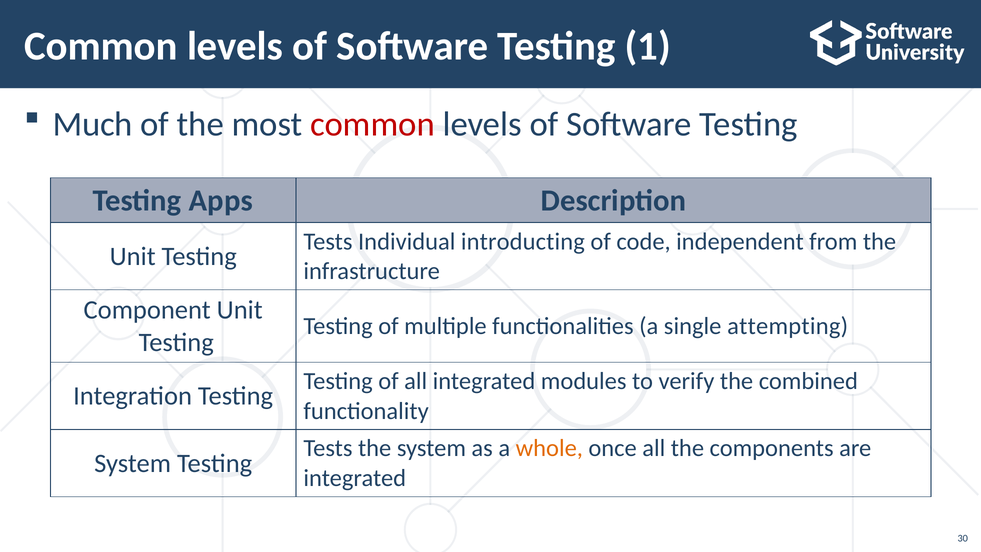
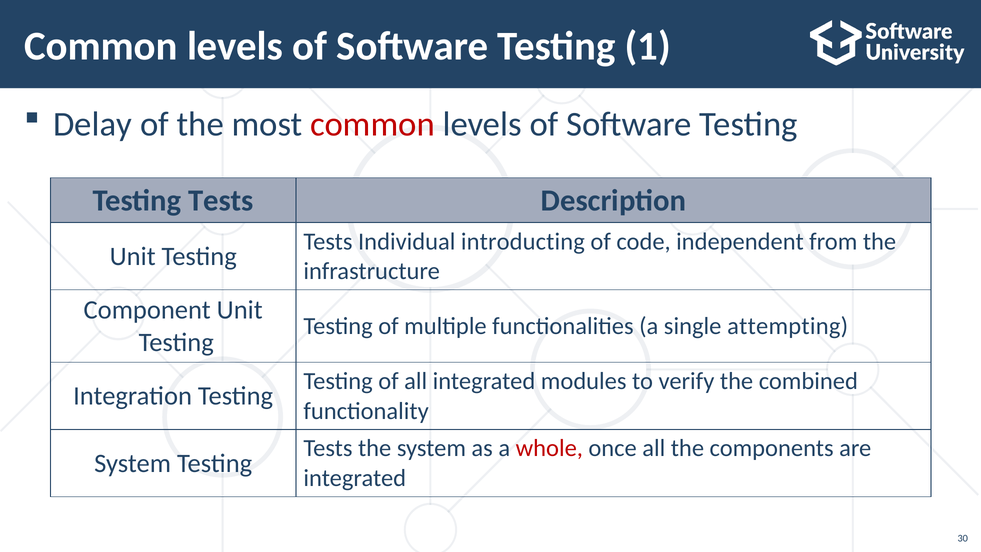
Much: Much -> Delay
Apps at (221, 200): Apps -> Tests
whole colour: orange -> red
